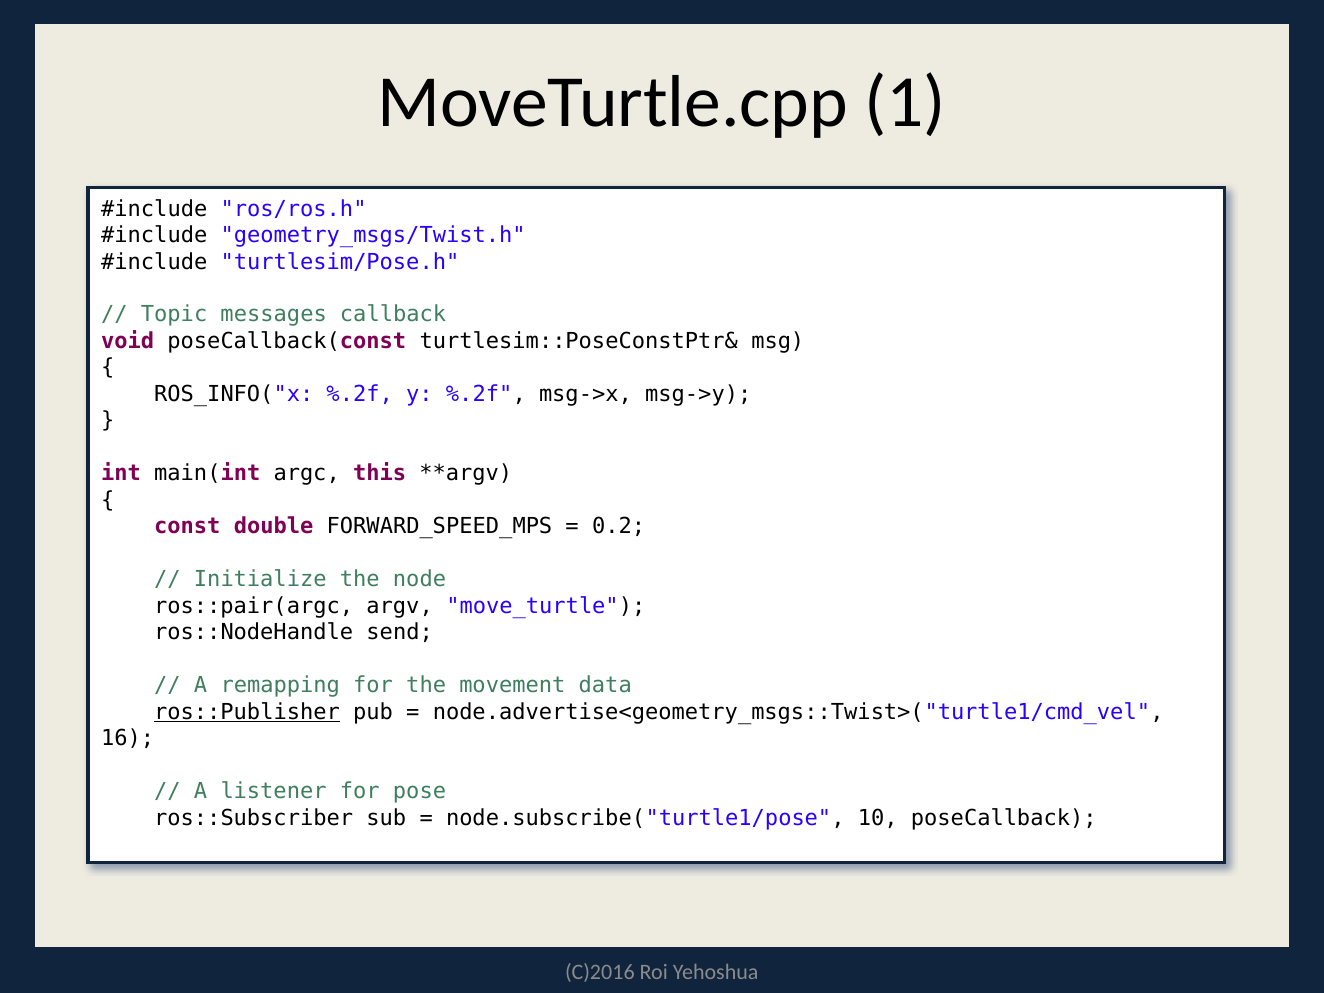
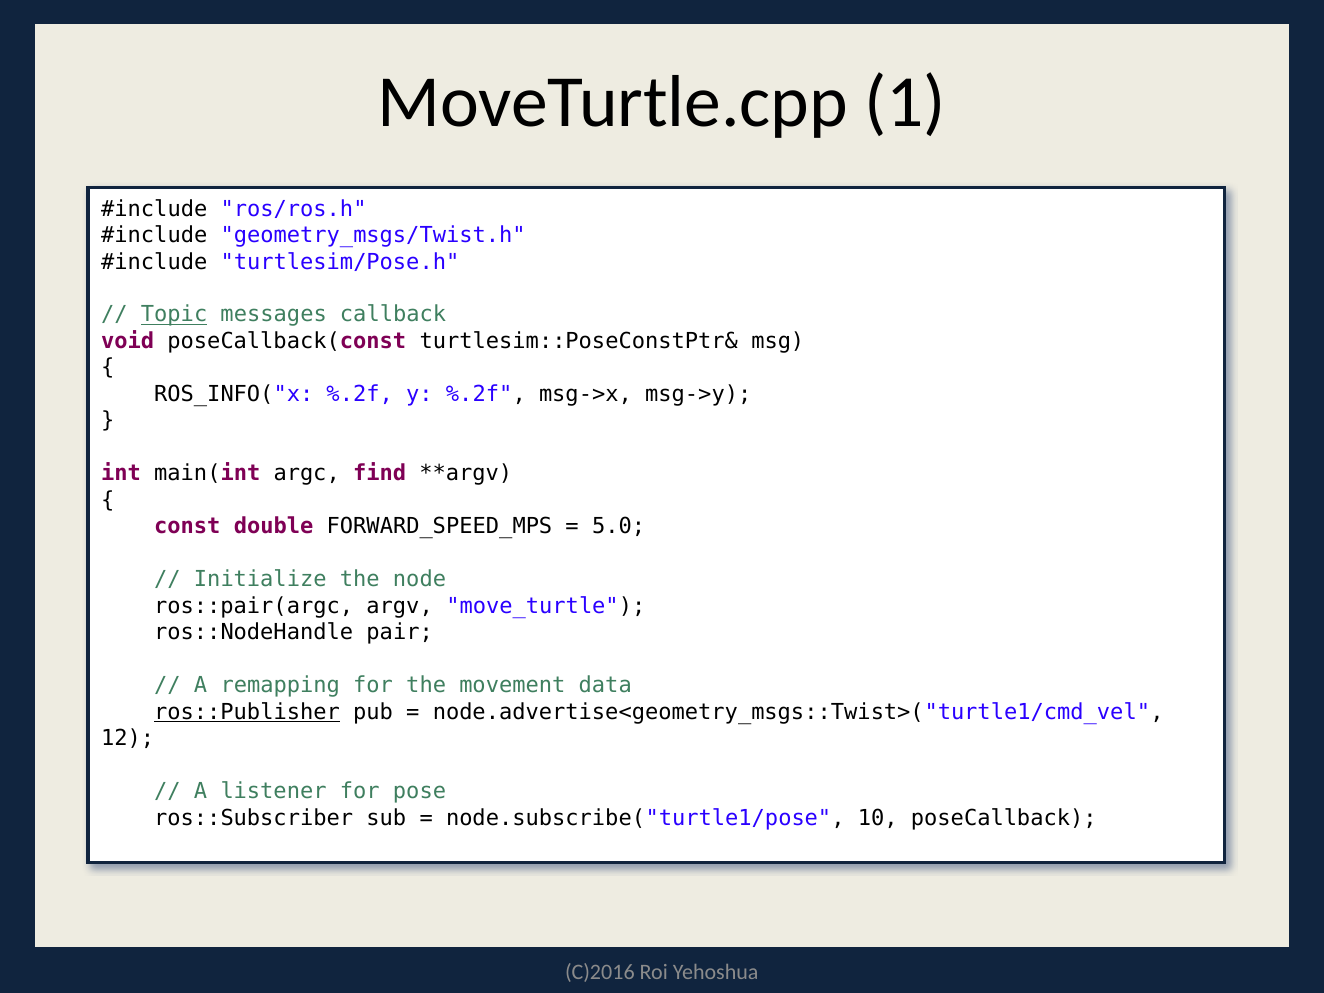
Topic underline: none -> present
this: this -> find
0.2: 0.2 -> 5.0
send: send -> pair
16: 16 -> 12
